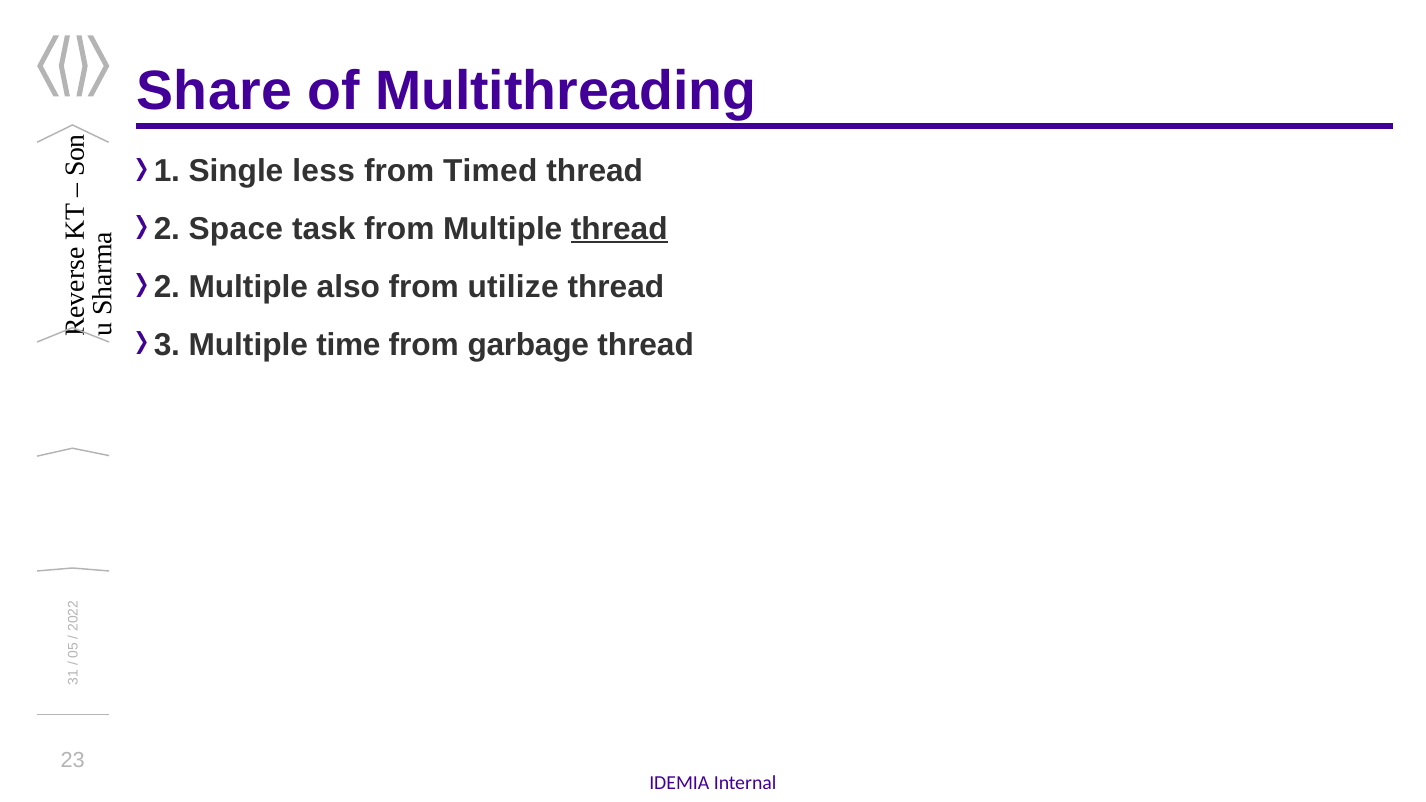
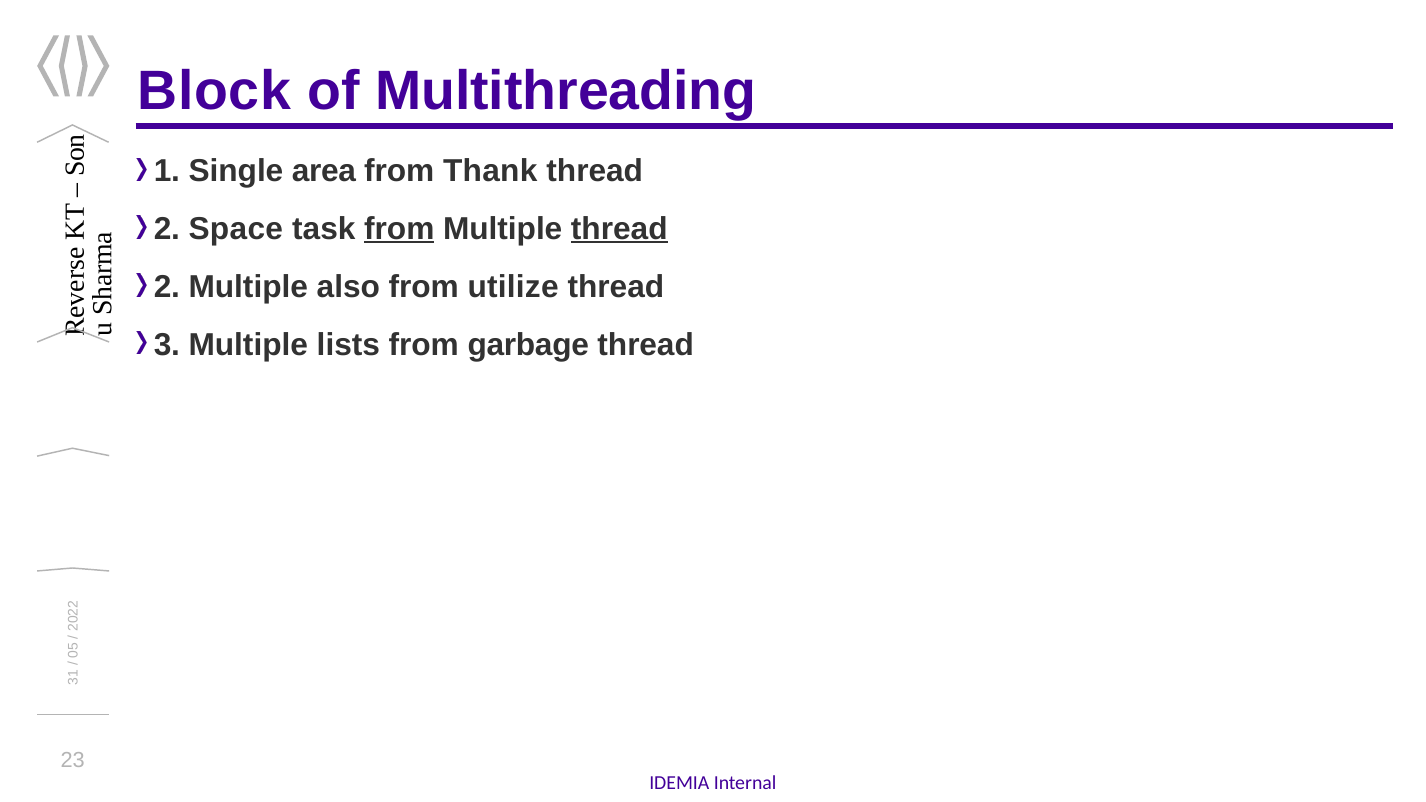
Share: Share -> Block
less: less -> area
Timed: Timed -> Thank
from at (399, 229) underline: none -> present
time: time -> lists
